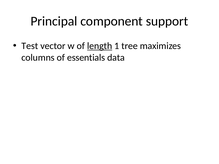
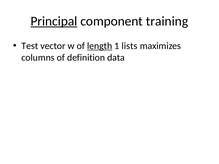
Principal underline: none -> present
support: support -> training
tree: tree -> lists
essentials: essentials -> definition
